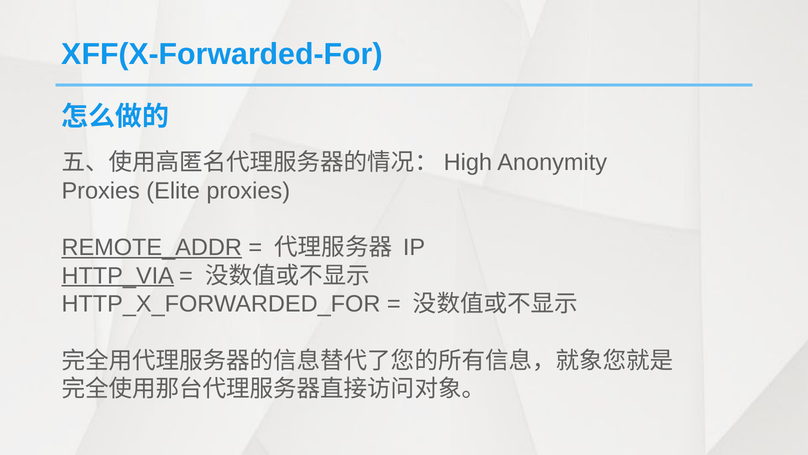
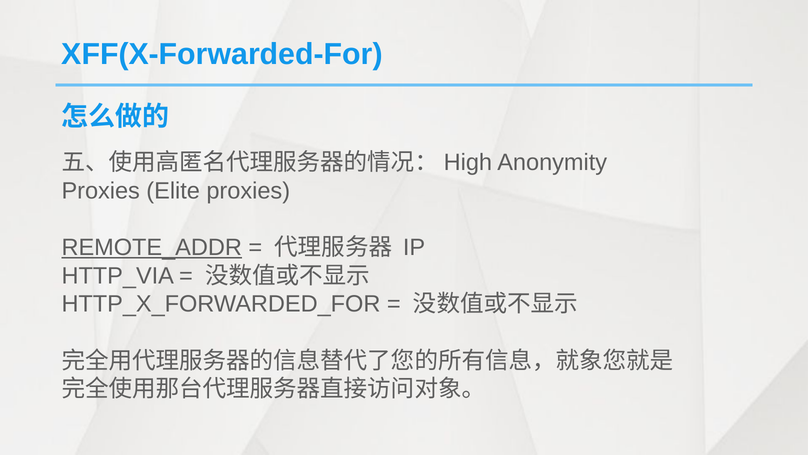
HTTP_VIA underline: present -> none
